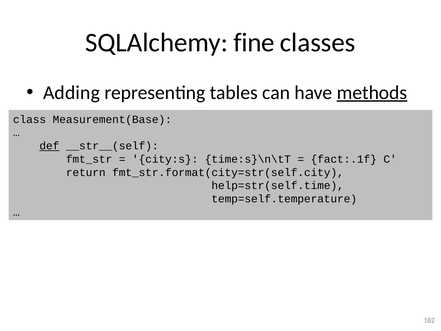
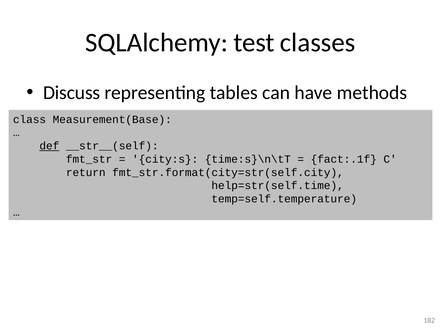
fine: fine -> test
Adding: Adding -> Discuss
methods underline: present -> none
